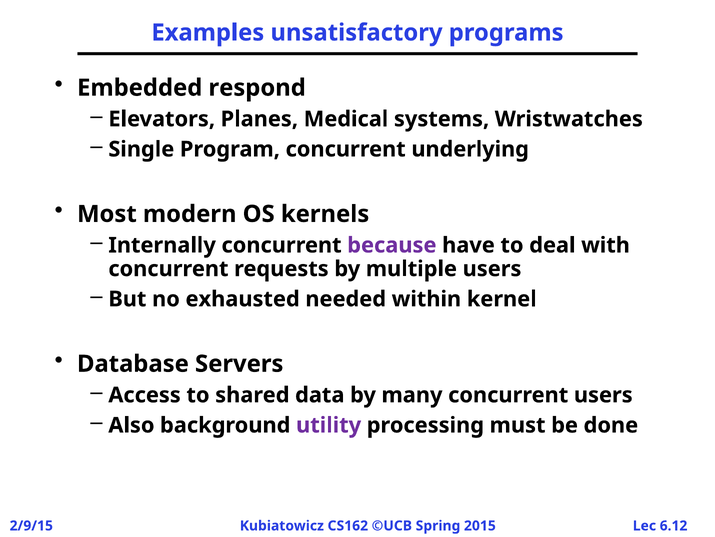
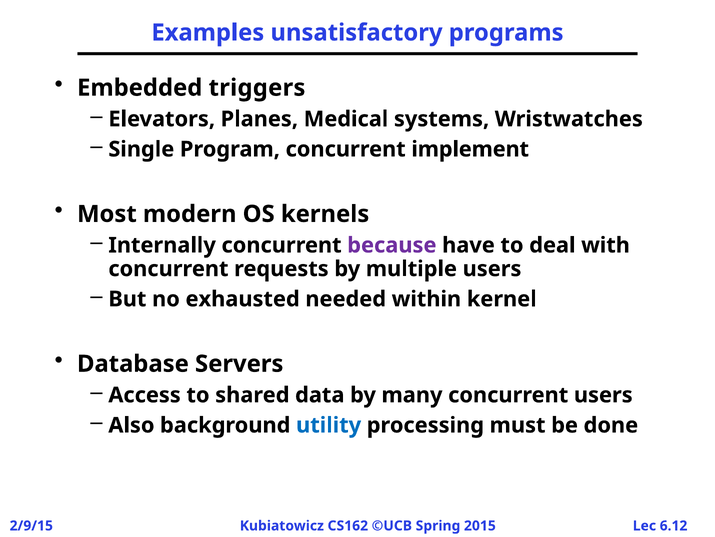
respond: respond -> triggers
underlying: underlying -> implement
utility colour: purple -> blue
